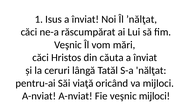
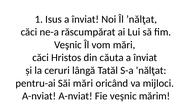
Săi viaţă: viaţă -> mări
veşnic mijloci: mijloci -> mărim
